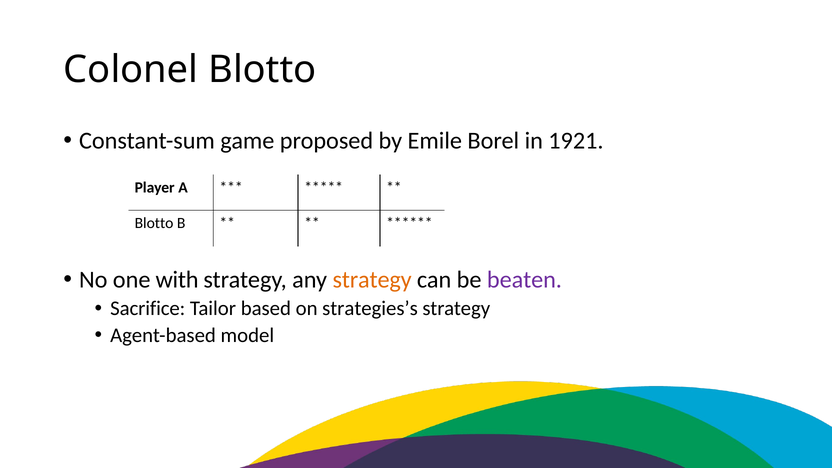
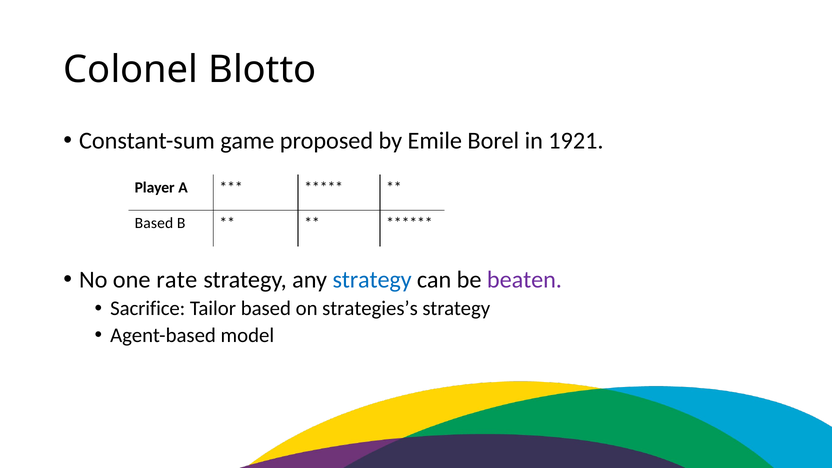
Blotto at (154, 223): Blotto -> Based
with: with -> rate
strategy at (372, 280) colour: orange -> blue
